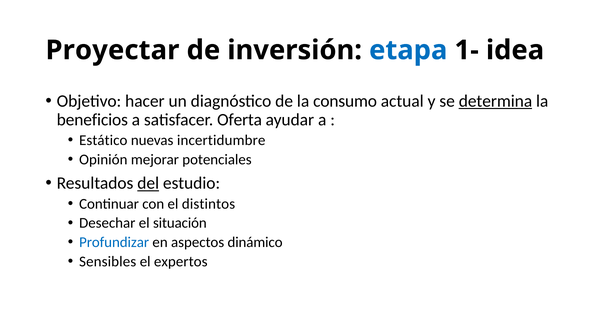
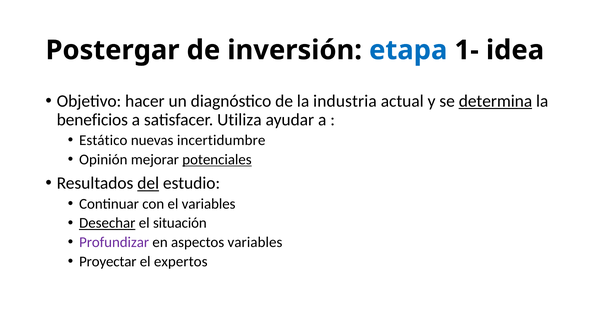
Proyectar: Proyectar -> Postergar
consumo: consumo -> industria
Oferta: Oferta -> Utiliza
potenciales underline: none -> present
el distintos: distintos -> variables
Desechar underline: none -> present
Profundizar colour: blue -> purple
aspectos dinámico: dinámico -> variables
Sensibles: Sensibles -> Proyectar
